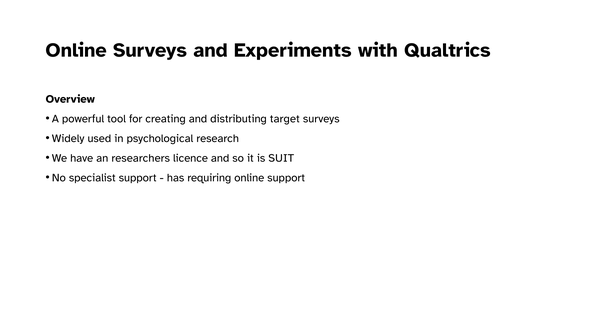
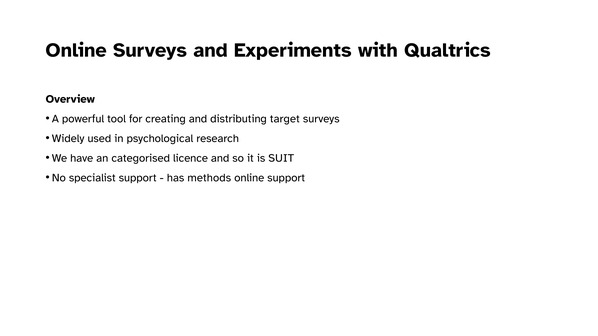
researchers: researchers -> categorised
requiring: requiring -> methods
